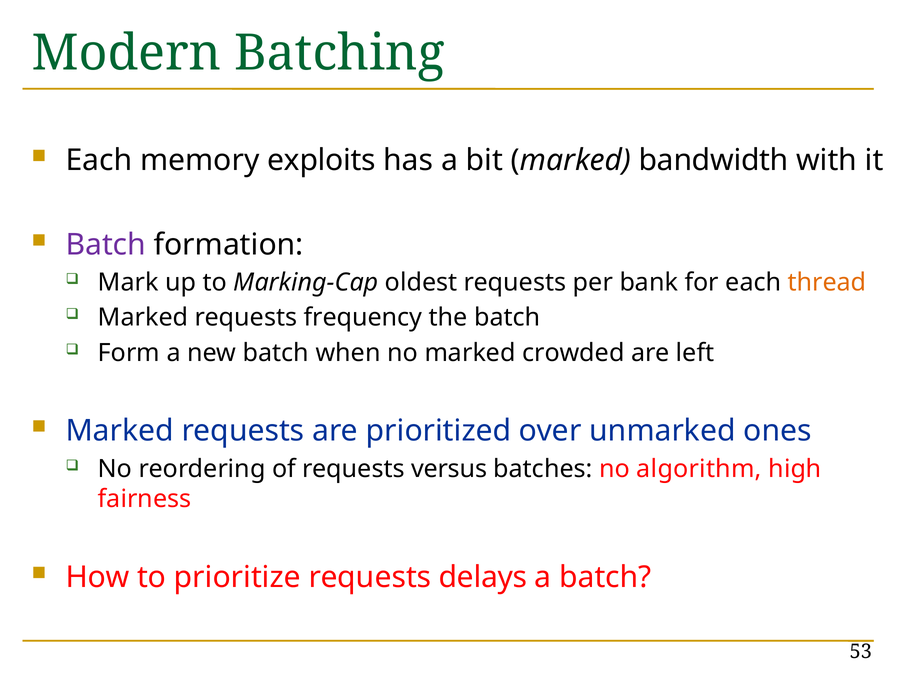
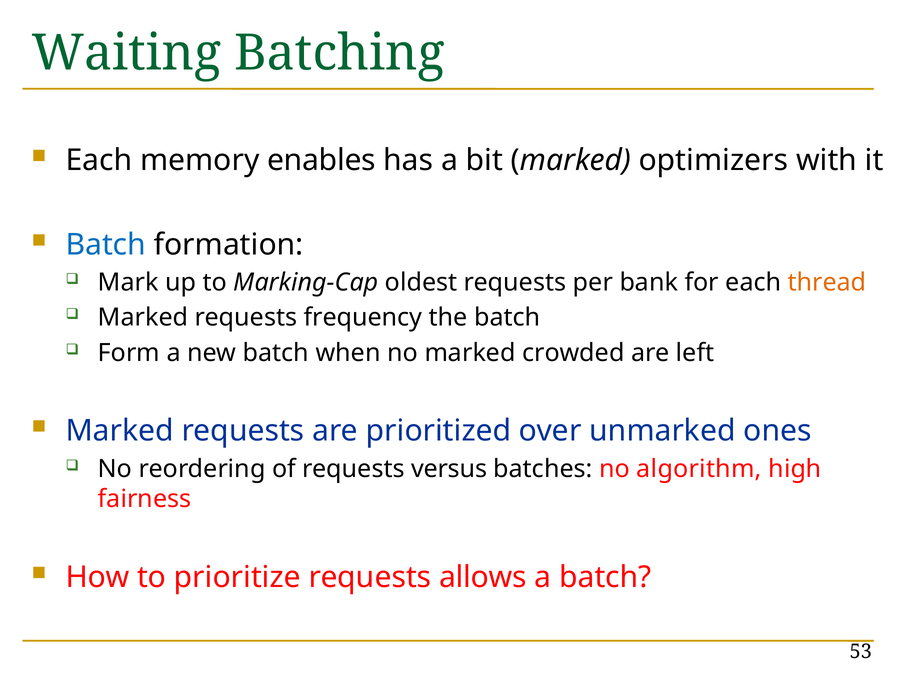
Modern: Modern -> Waiting
exploits: exploits -> enables
bandwidth: bandwidth -> optimizers
Batch at (106, 245) colour: purple -> blue
delays: delays -> allows
